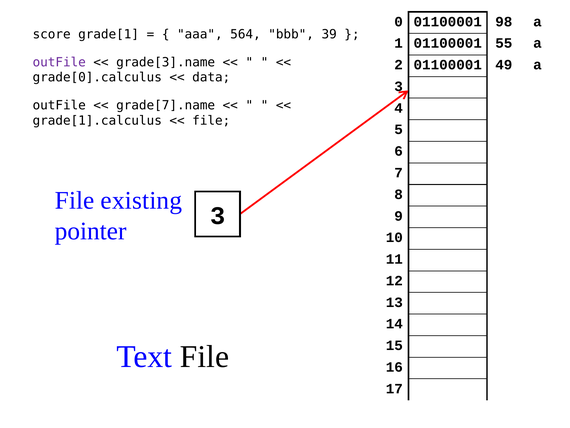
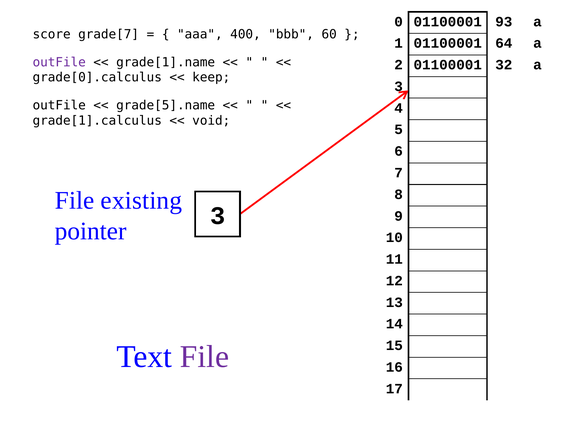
98: 98 -> 93
grade[1: grade[1 -> grade[7
564: 564 -> 400
39: 39 -> 60
55: 55 -> 64
grade[3].name: grade[3].name -> grade[1].name
49: 49 -> 32
data: data -> keep
grade[7].name: grade[7].name -> grade[5].name
file at (211, 120): file -> void
File at (205, 356) colour: black -> purple
